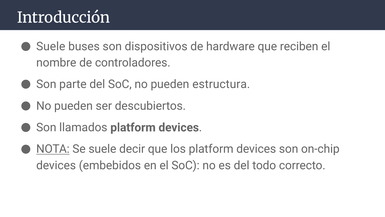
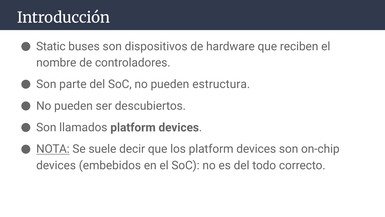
Suele at (51, 46): Suele -> Static
